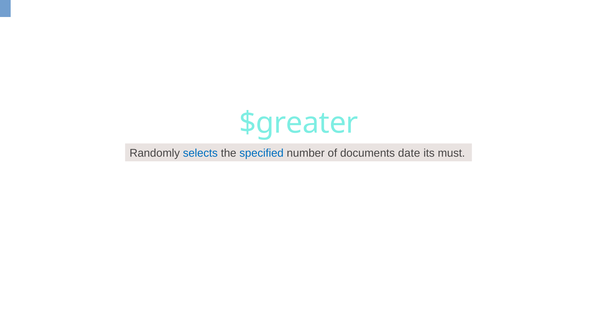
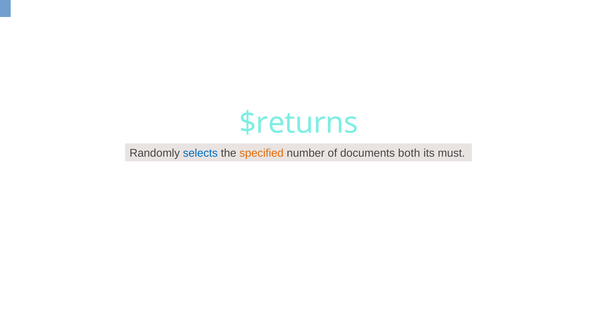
$greater: $greater -> $returns
specified colour: blue -> orange
date: date -> both
